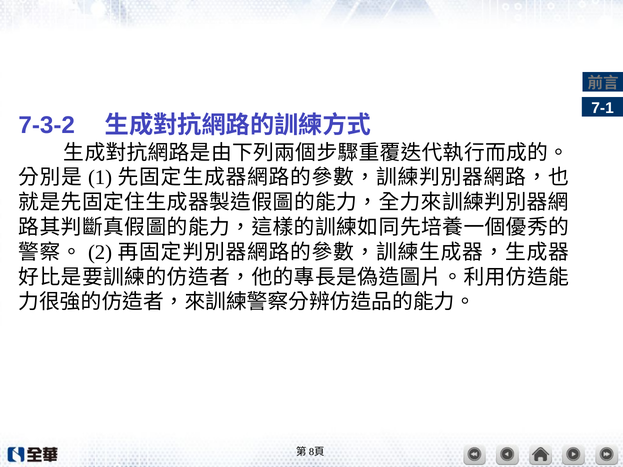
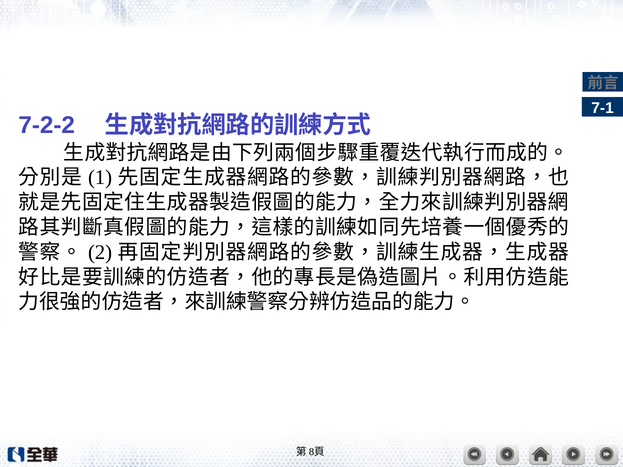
7-3-2: 7-3-2 -> 7-2-2
